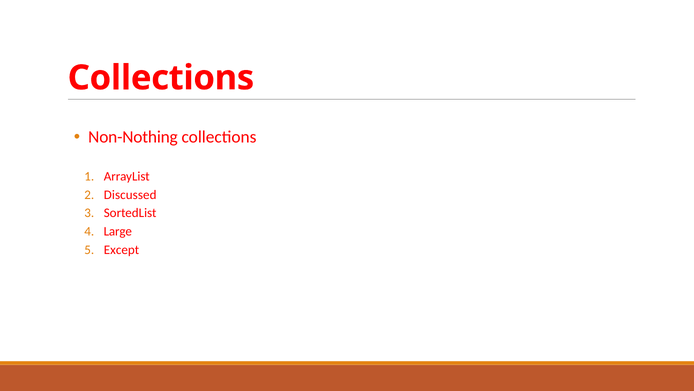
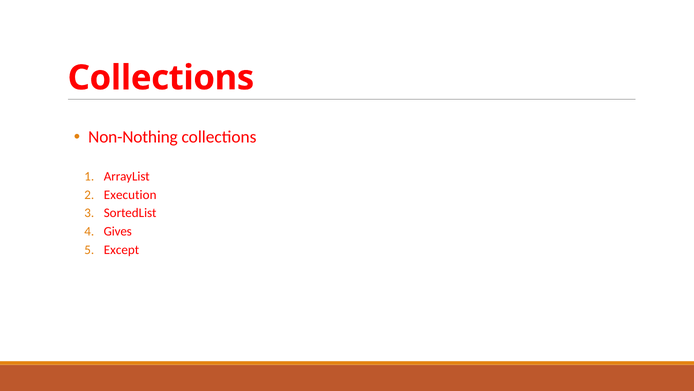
Discussed: Discussed -> Execution
Large: Large -> Gives
